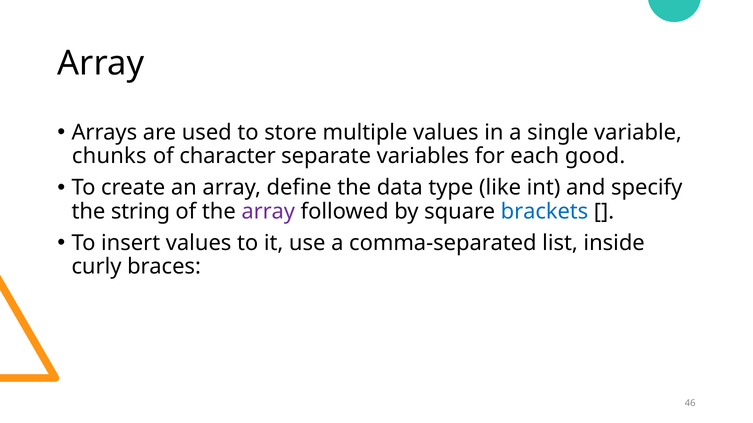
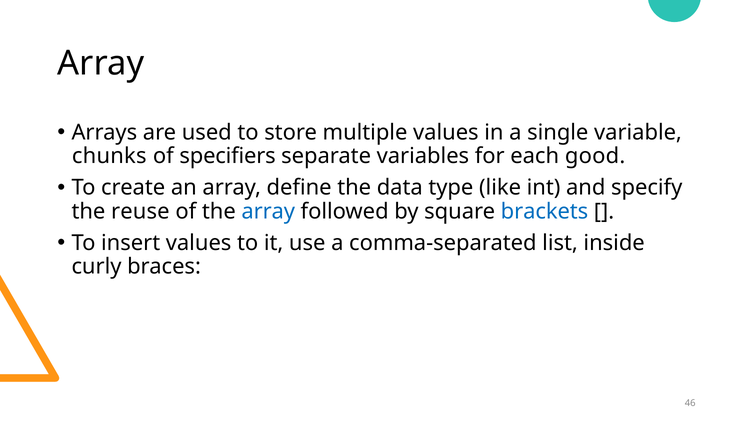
character: character -> specifiers
string: string -> reuse
array at (268, 212) colour: purple -> blue
